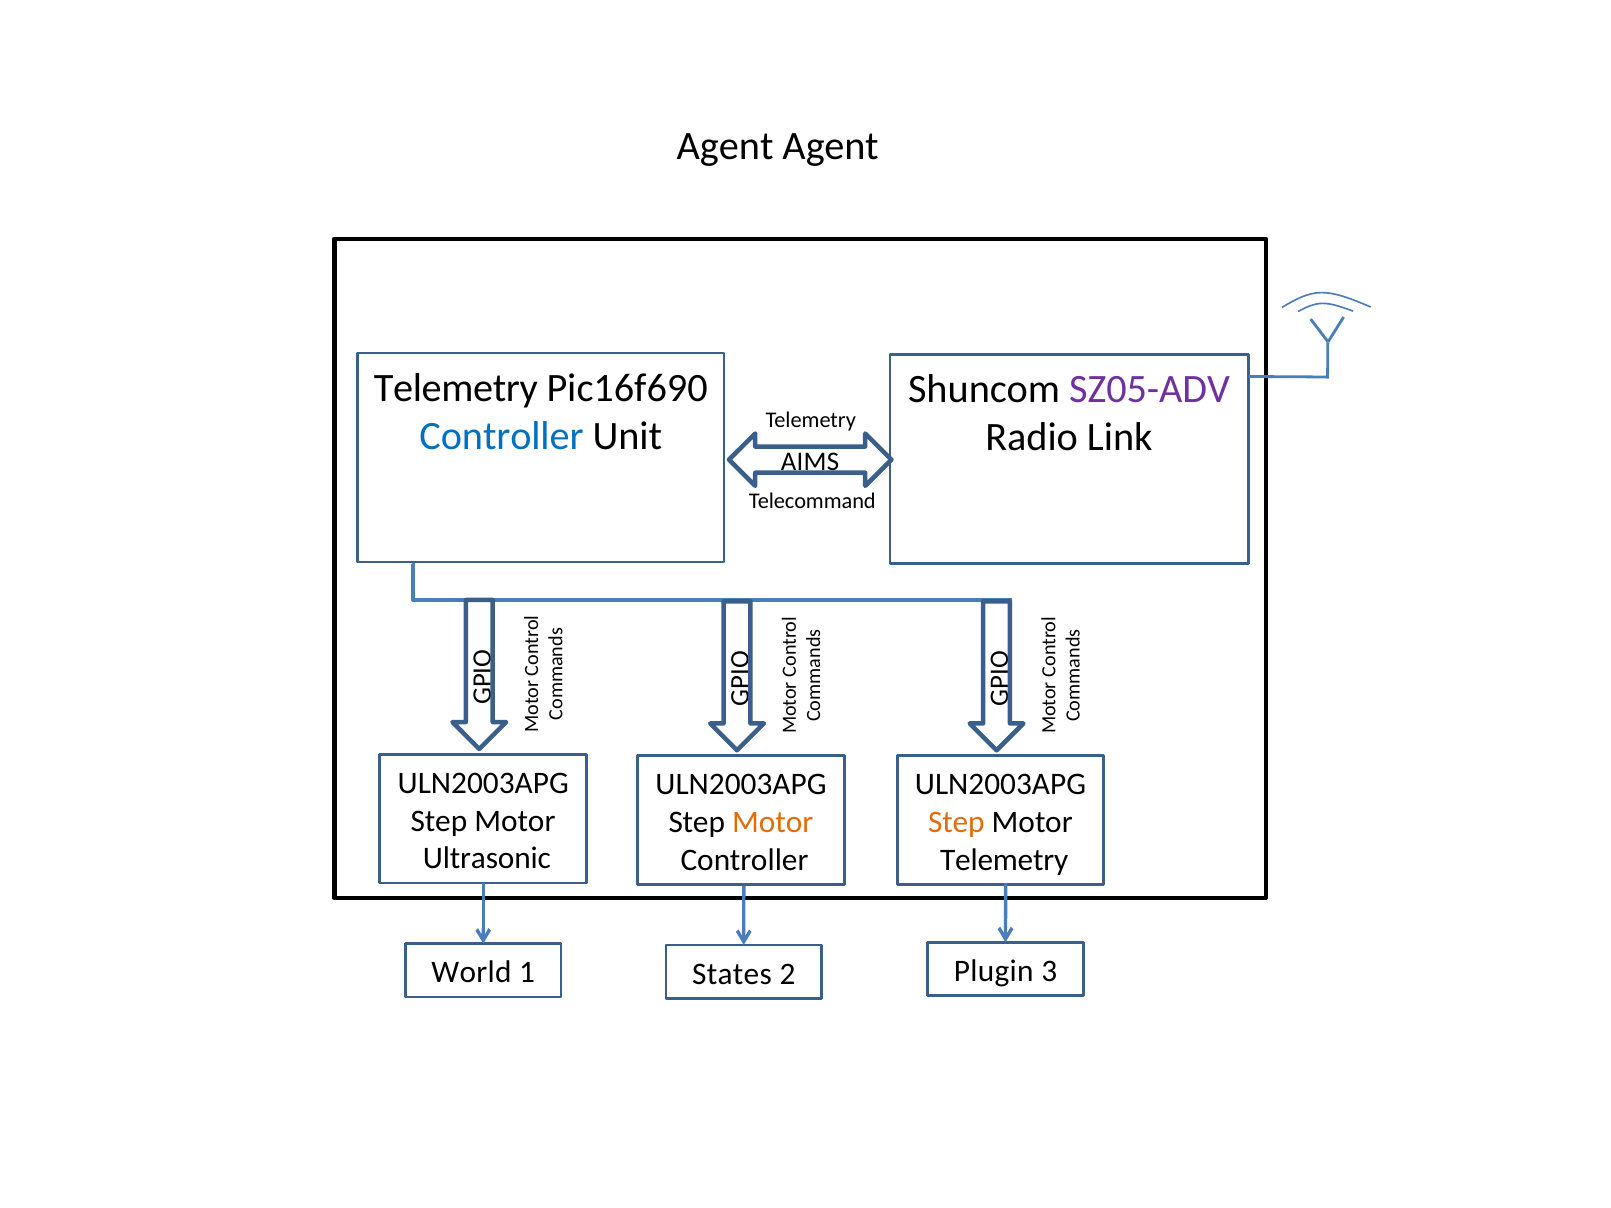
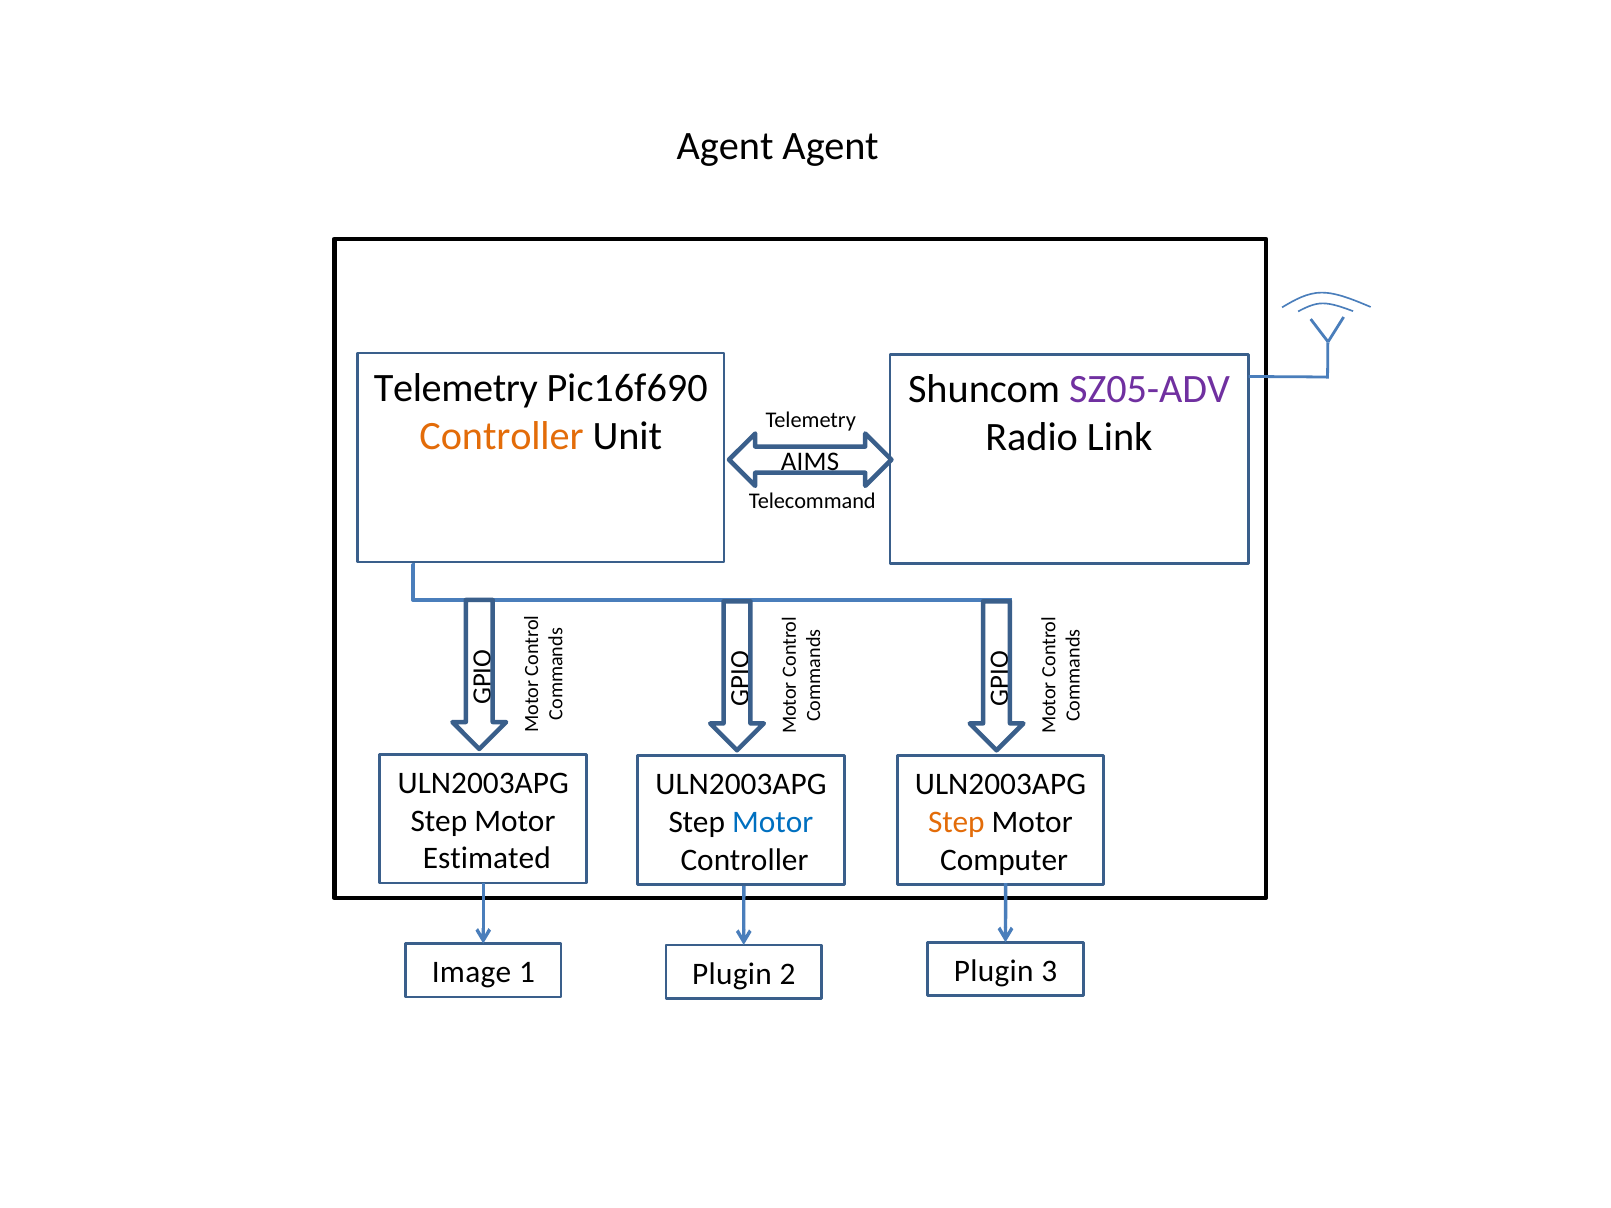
Controller at (502, 436) colour: blue -> orange
Motor at (773, 822) colour: orange -> blue
Ultrasonic: Ultrasonic -> Estimated
Telemetry at (1004, 860): Telemetry -> Computer
World: World -> Image
1 States: States -> Plugin
